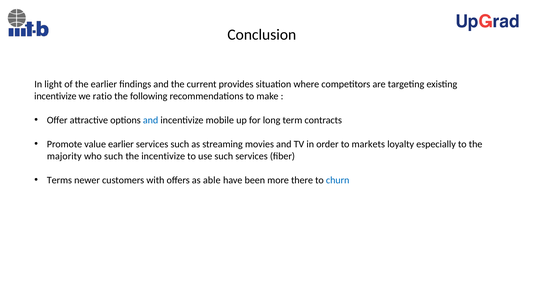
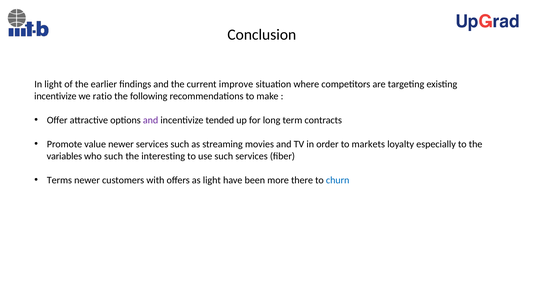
provides: provides -> improve
and at (151, 120) colour: blue -> purple
mobile: mobile -> tended
value earlier: earlier -> newer
majority: majority -> variables
the incentivize: incentivize -> interesting
as able: able -> light
